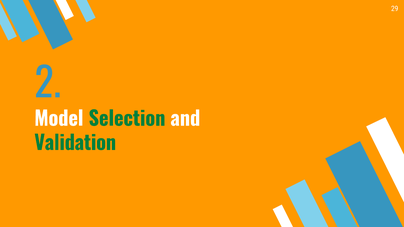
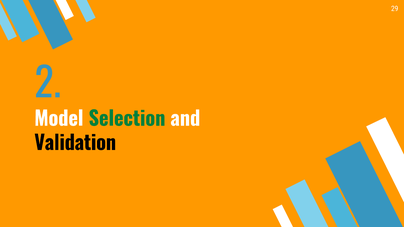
Validation colour: green -> black
